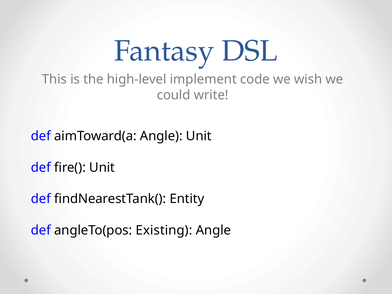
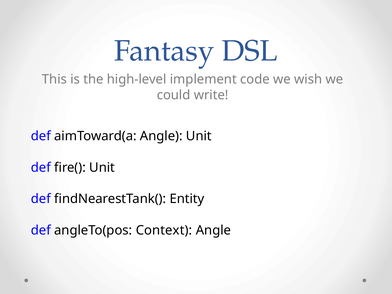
Existing: Existing -> Context
